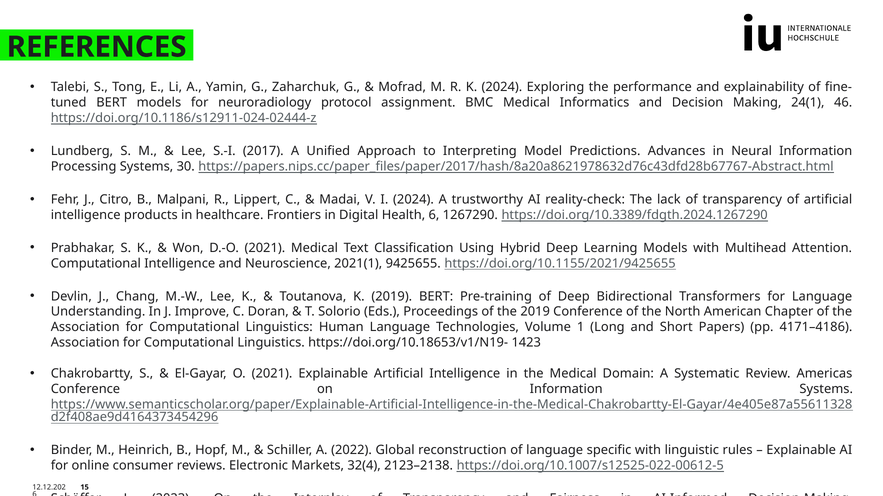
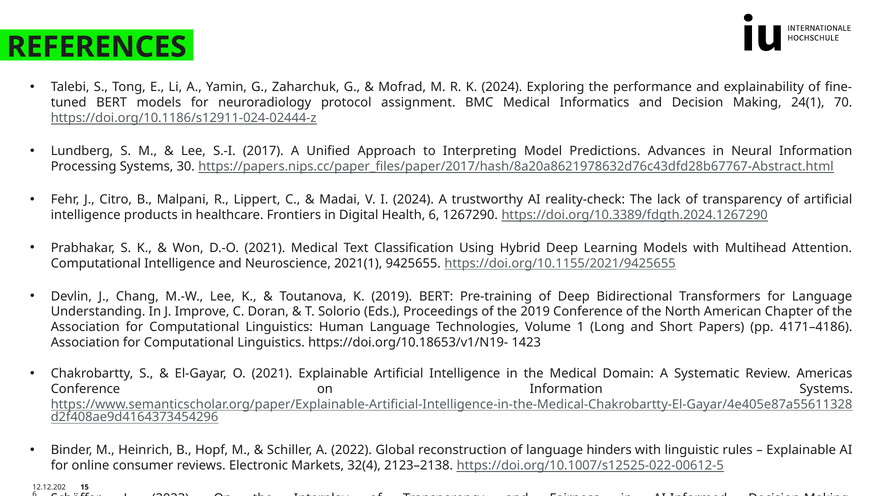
46: 46 -> 70
specific: specific -> hinders
